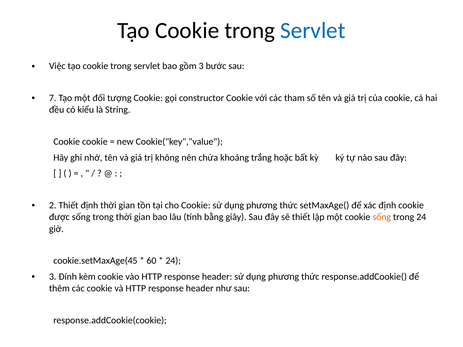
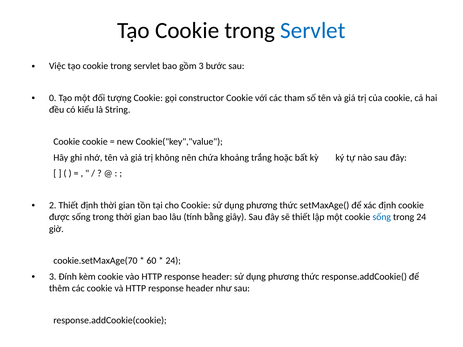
7: 7 -> 0
sống at (382, 217) colour: orange -> blue
cookie.setMaxAge(45: cookie.setMaxAge(45 -> cookie.setMaxAge(70
